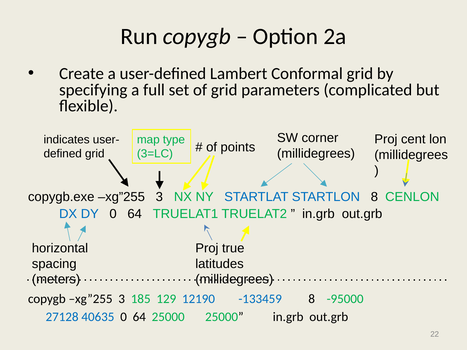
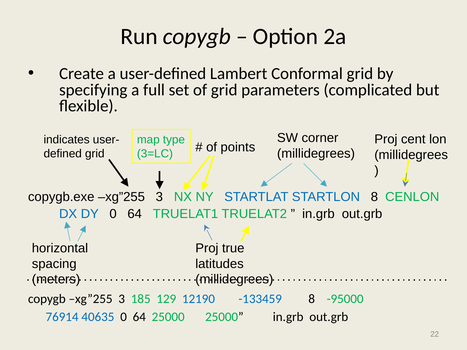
27128: 27128 -> 76914
